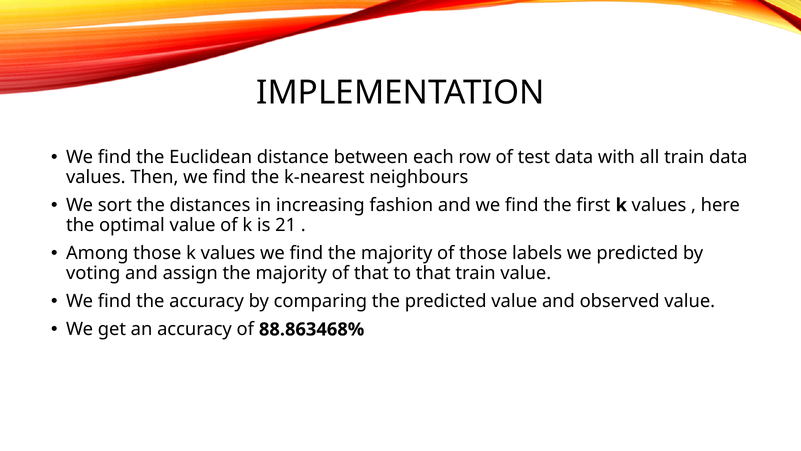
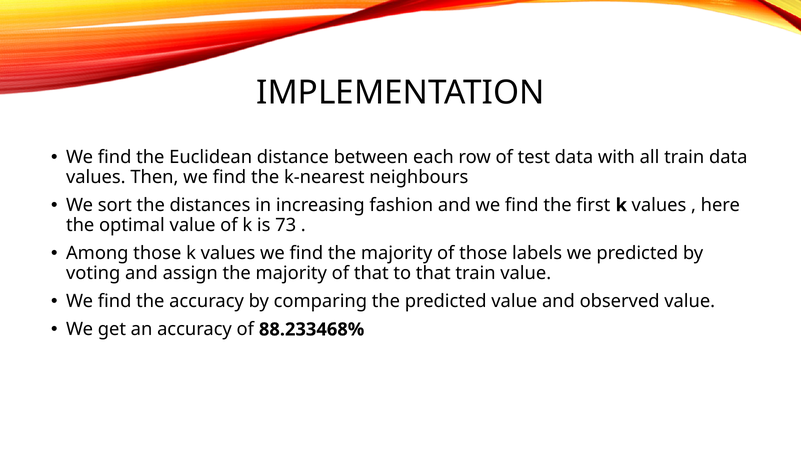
21: 21 -> 73
88.863468%: 88.863468% -> 88.233468%
